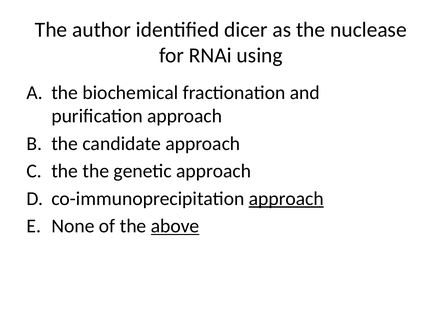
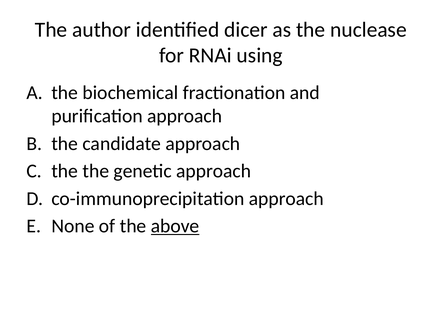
approach at (286, 199) underline: present -> none
